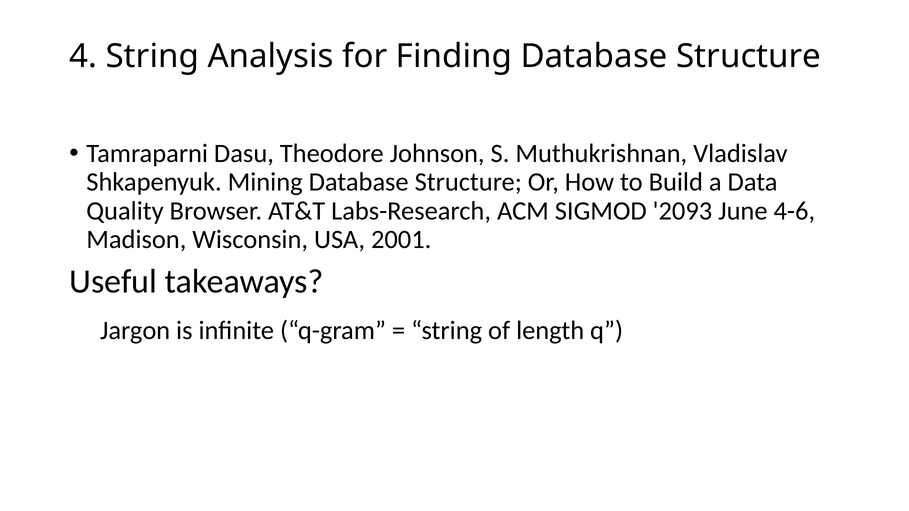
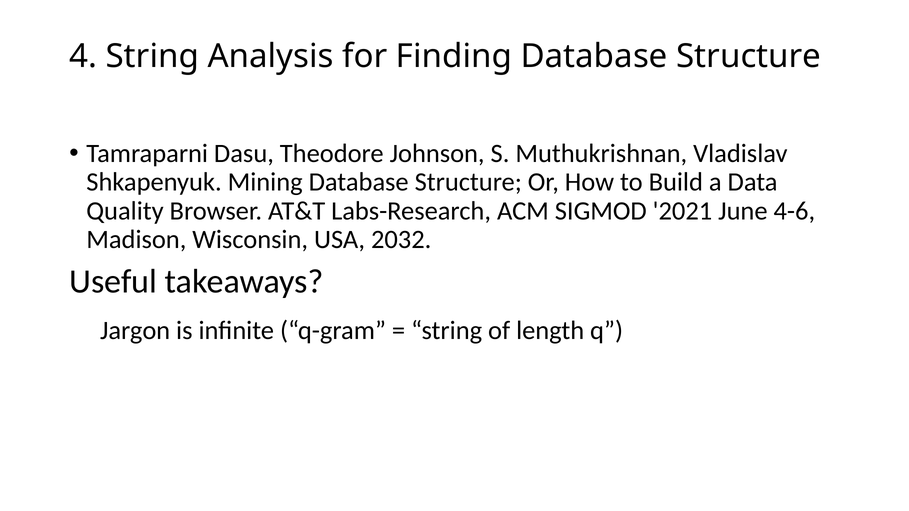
2093: 2093 -> 2021
2001: 2001 -> 2032
